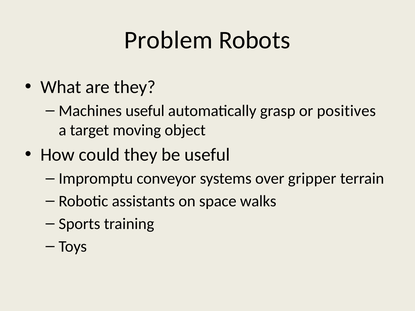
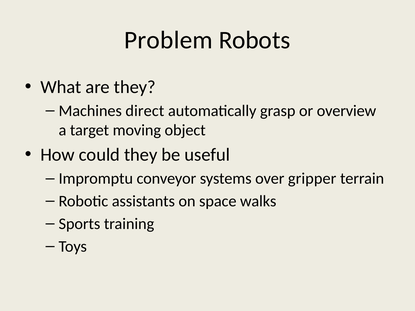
Machines useful: useful -> direct
positives: positives -> overview
